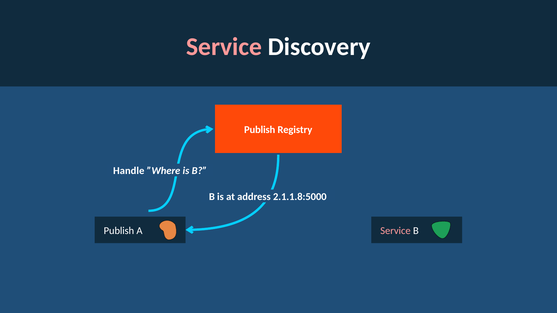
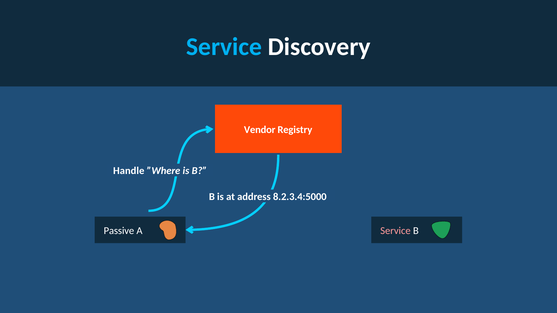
Service at (224, 47) colour: pink -> light blue
Publish at (260, 130): Publish -> Vendor
2.1.1.8:5000: 2.1.1.8:5000 -> 8.2.3.4:5000
Publish at (119, 231): Publish -> Passive
